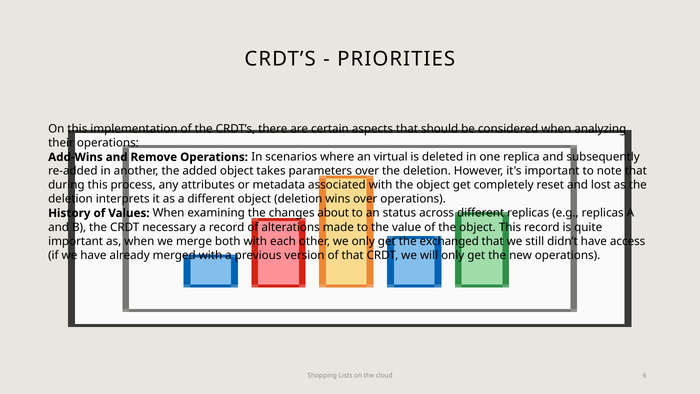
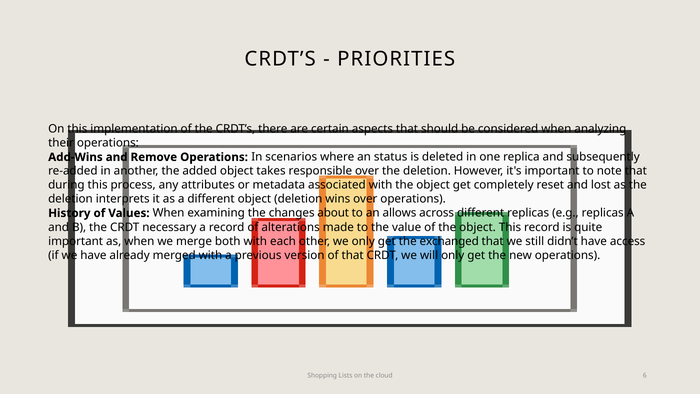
virtual: virtual -> status
parameters: parameters -> responsible
status: status -> allows
